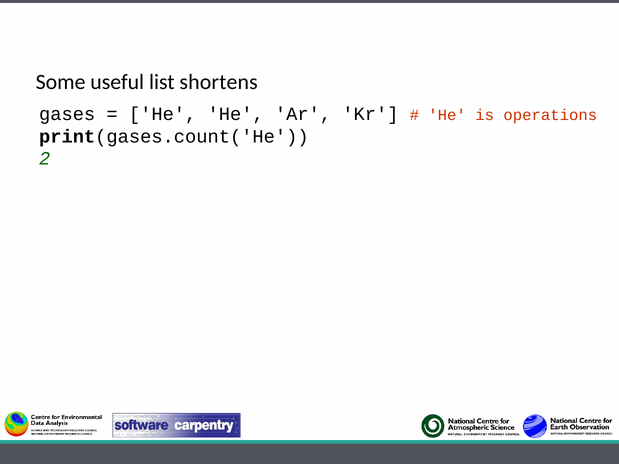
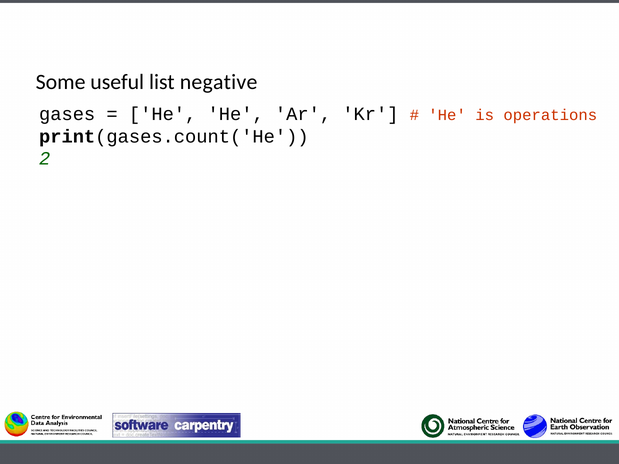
shortens: shortens -> negative
